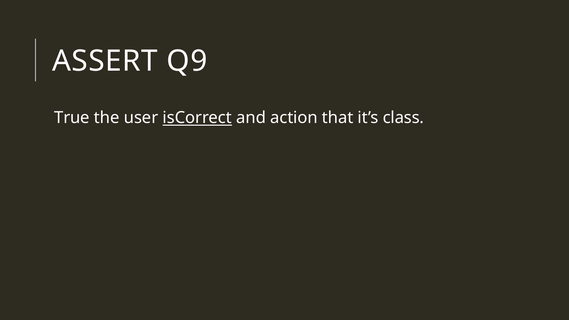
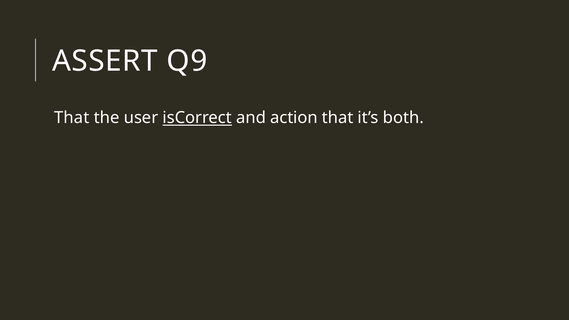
True at (72, 118): True -> That
class: class -> both
